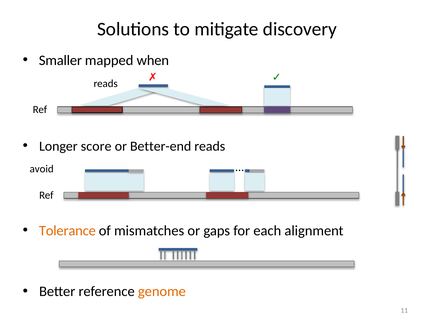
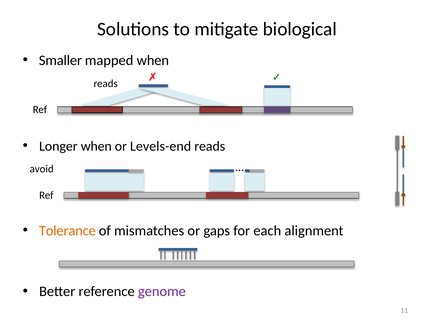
discovery: discovery -> biological
Longer score: score -> when
Better-end: Better-end -> Levels-end
genome colour: orange -> purple
